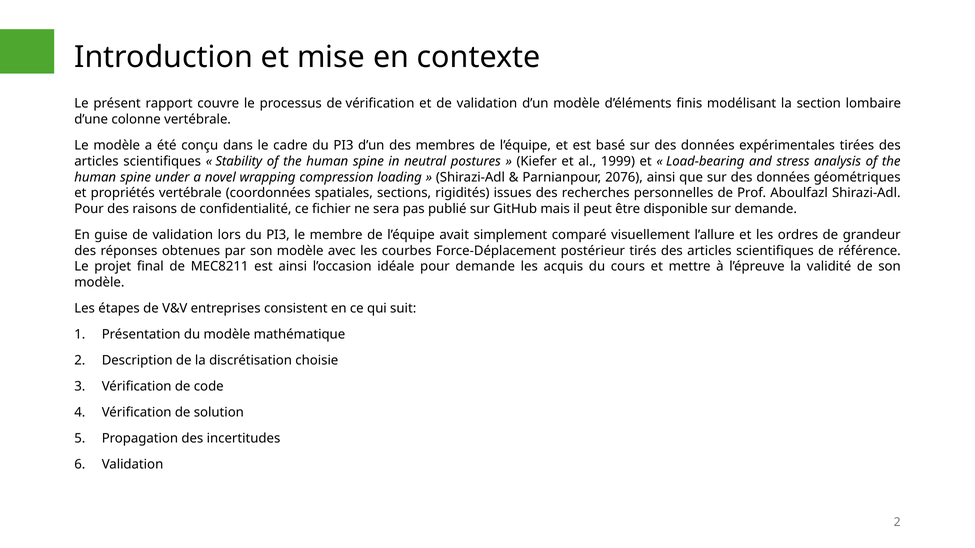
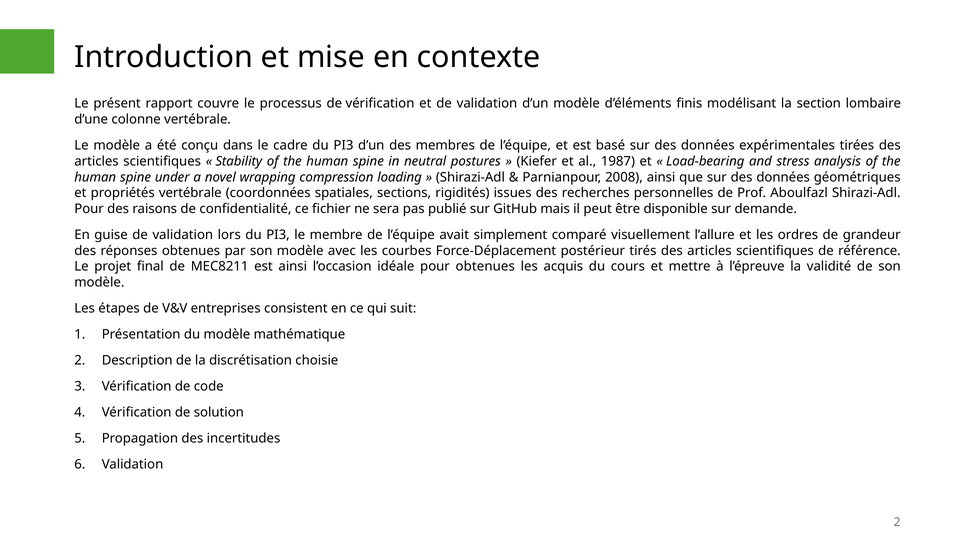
1999: 1999 -> 1987
2076: 2076 -> 2008
pour demande: demande -> obtenues
